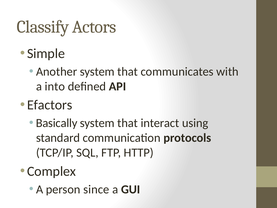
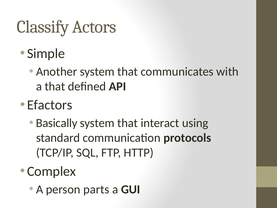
a into: into -> that
since: since -> parts
